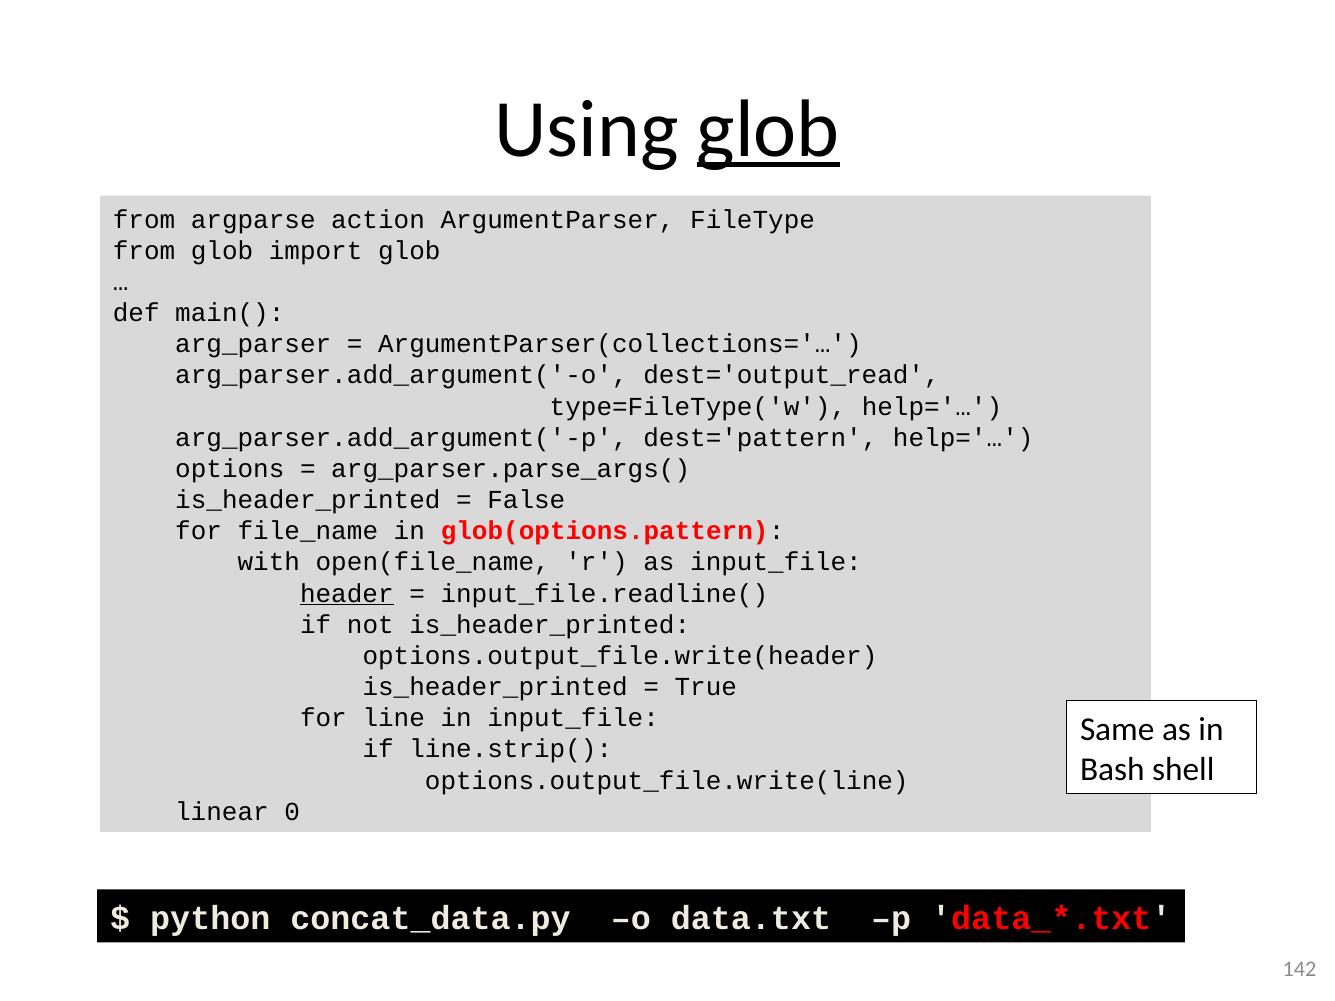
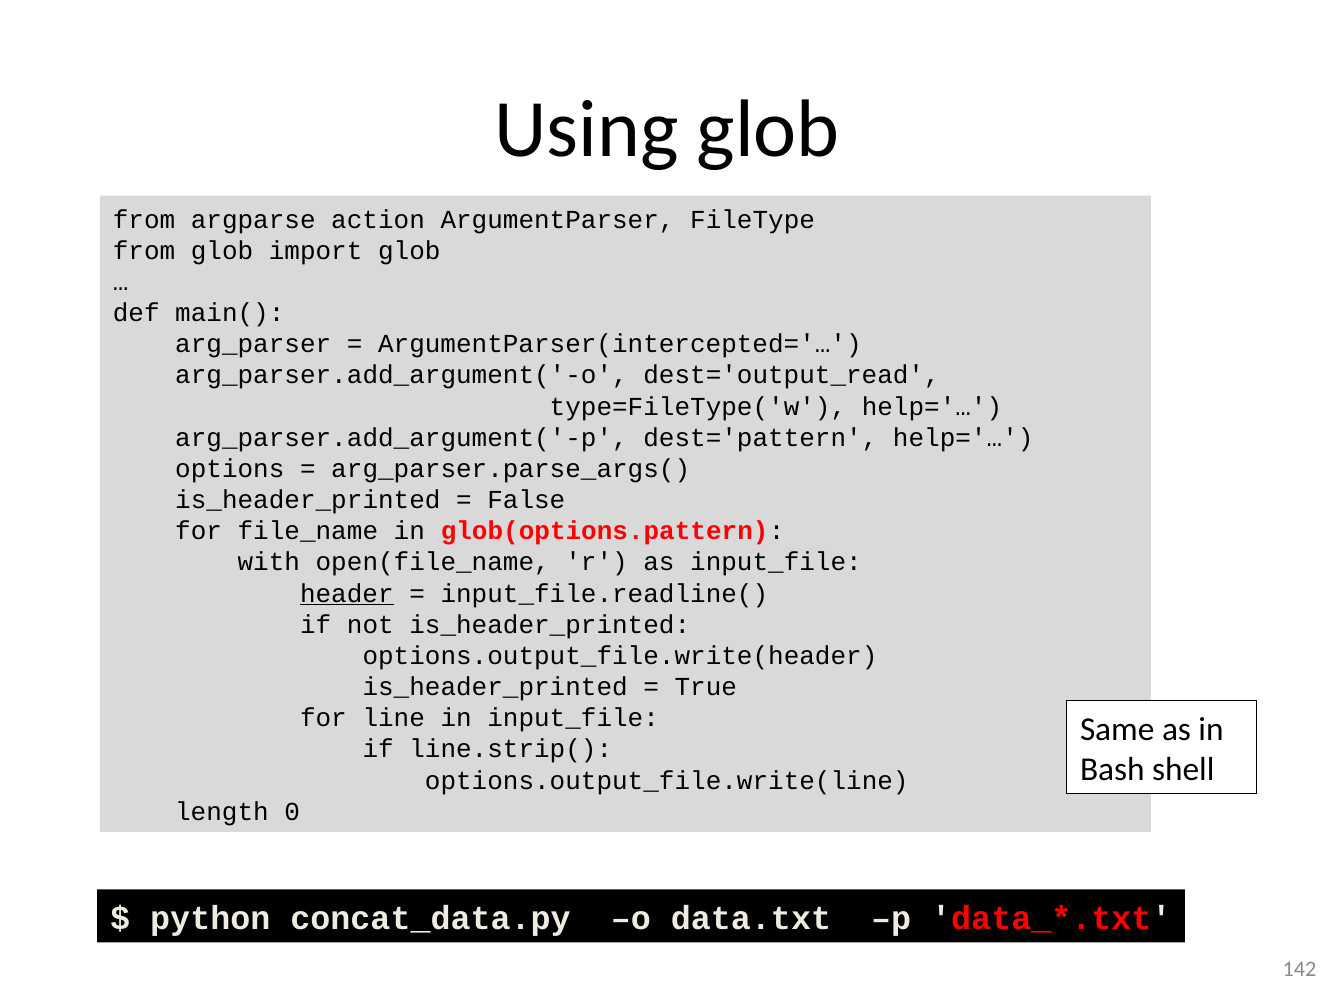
glob at (768, 129) underline: present -> none
ArgumentParser(collections='…: ArgumentParser(collections='… -> ArgumentParser(intercepted='…
linear: linear -> length
